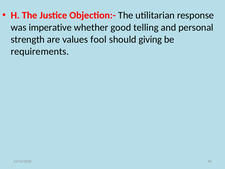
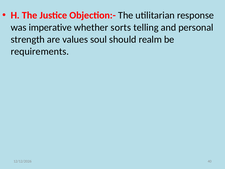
good: good -> sorts
fool: fool -> soul
giving: giving -> realm
